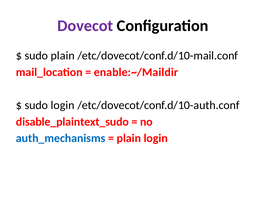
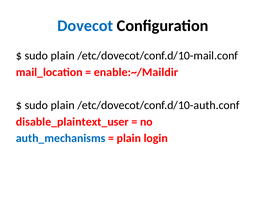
Dovecot colour: purple -> blue
login at (63, 105): login -> plain
disable_plaintext_sudo: disable_plaintext_sudo -> disable_plaintext_user
